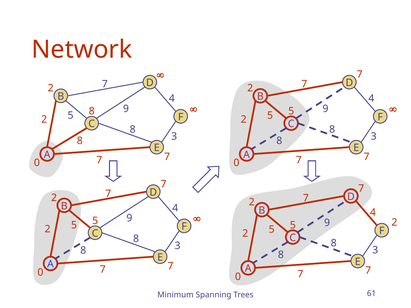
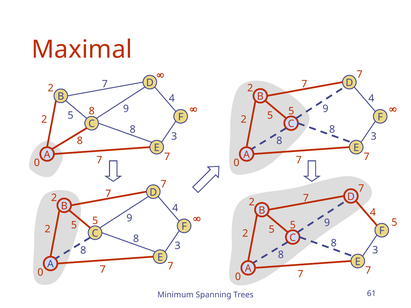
Network: Network -> Maximal
5 2: 2 -> 5
